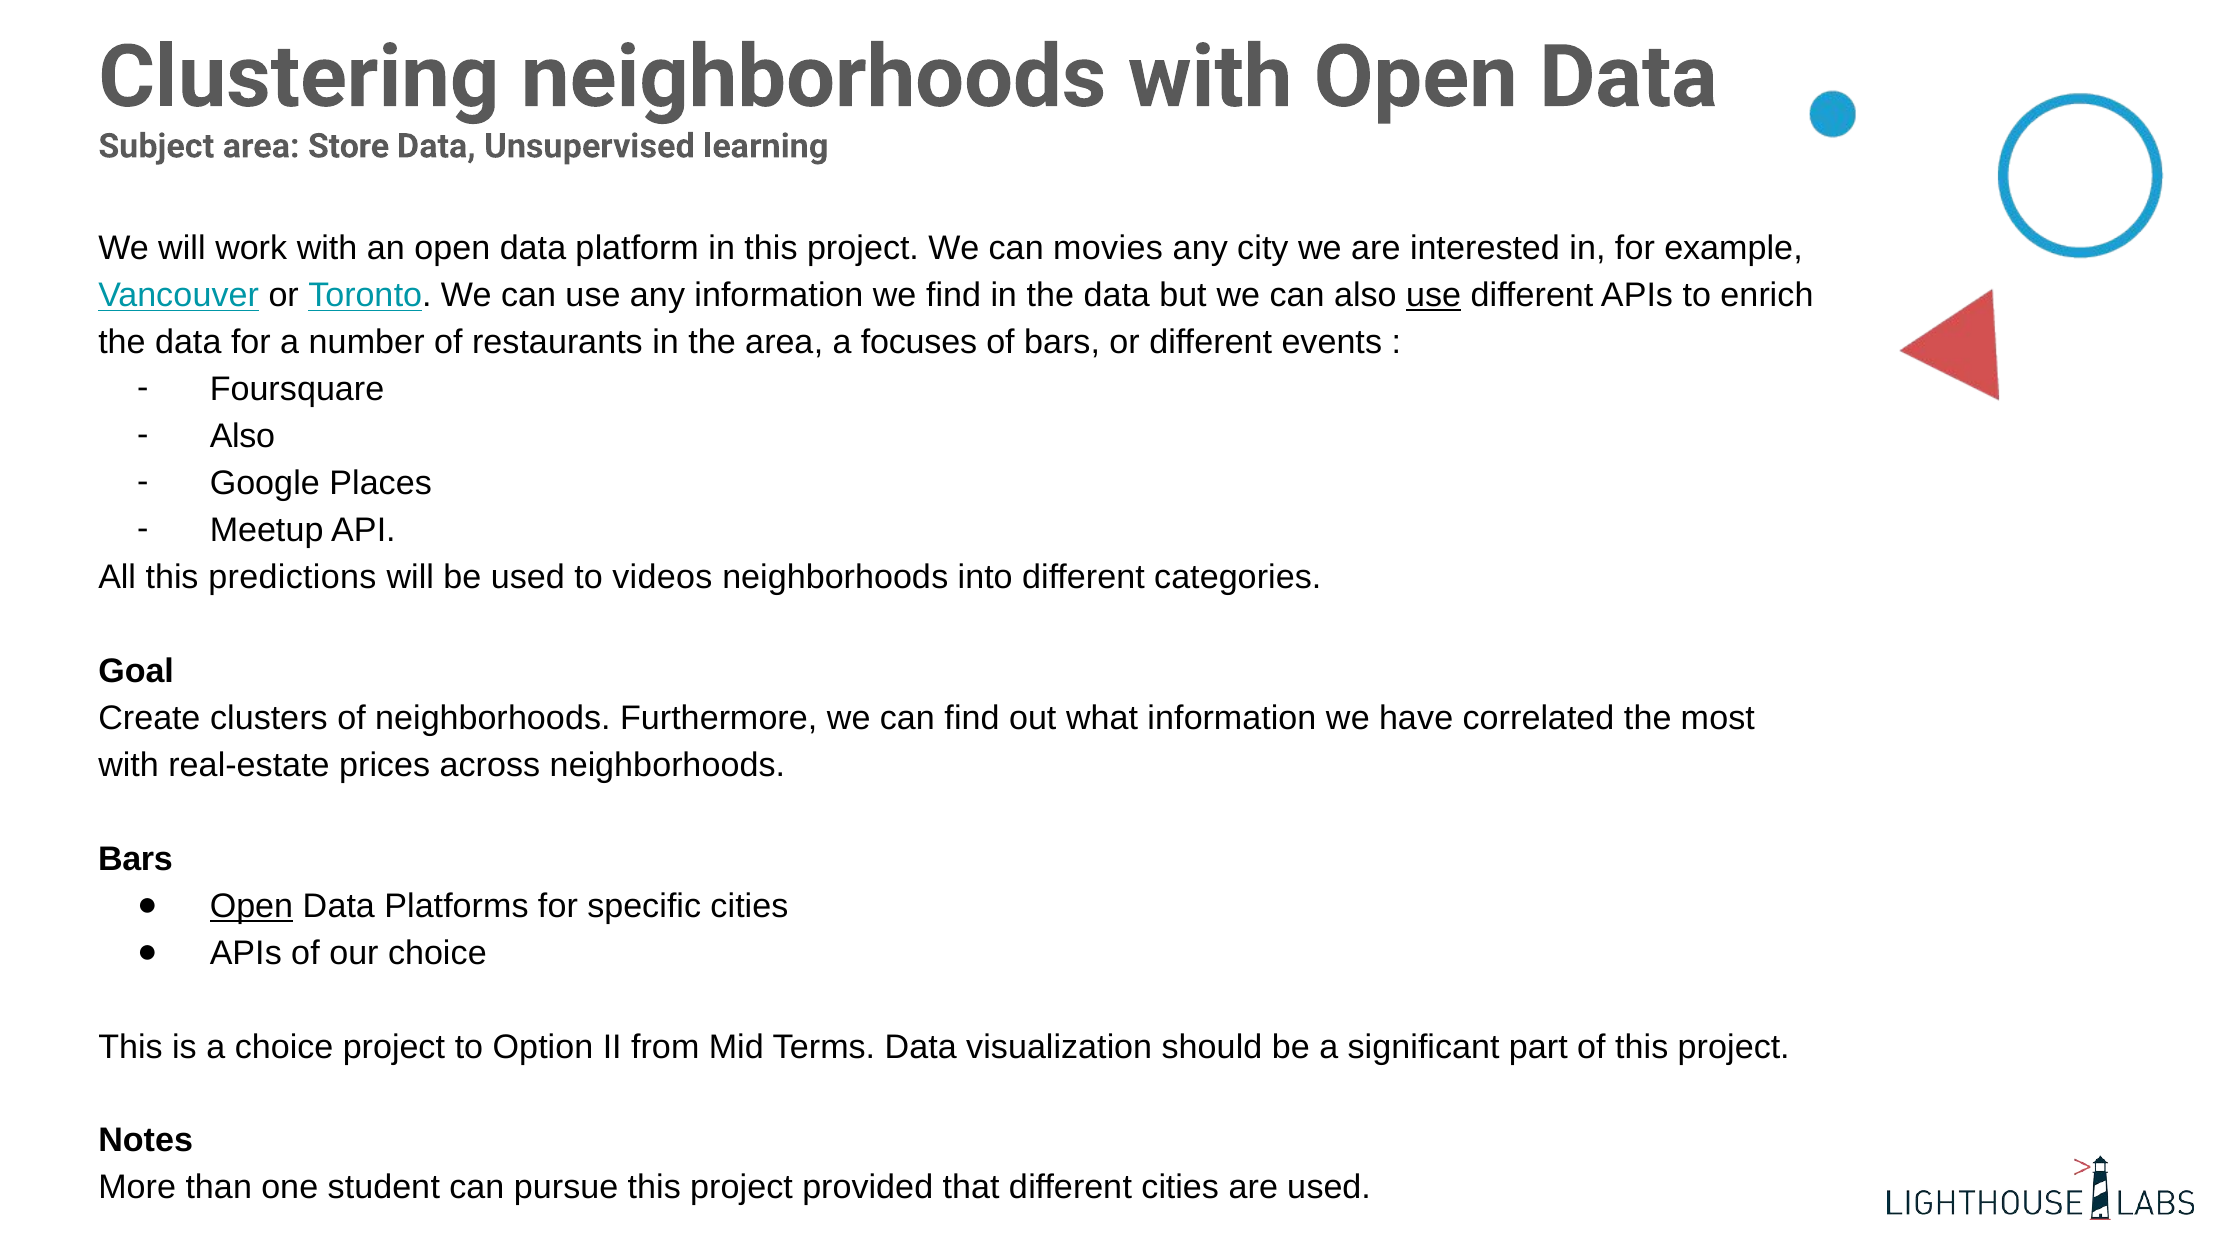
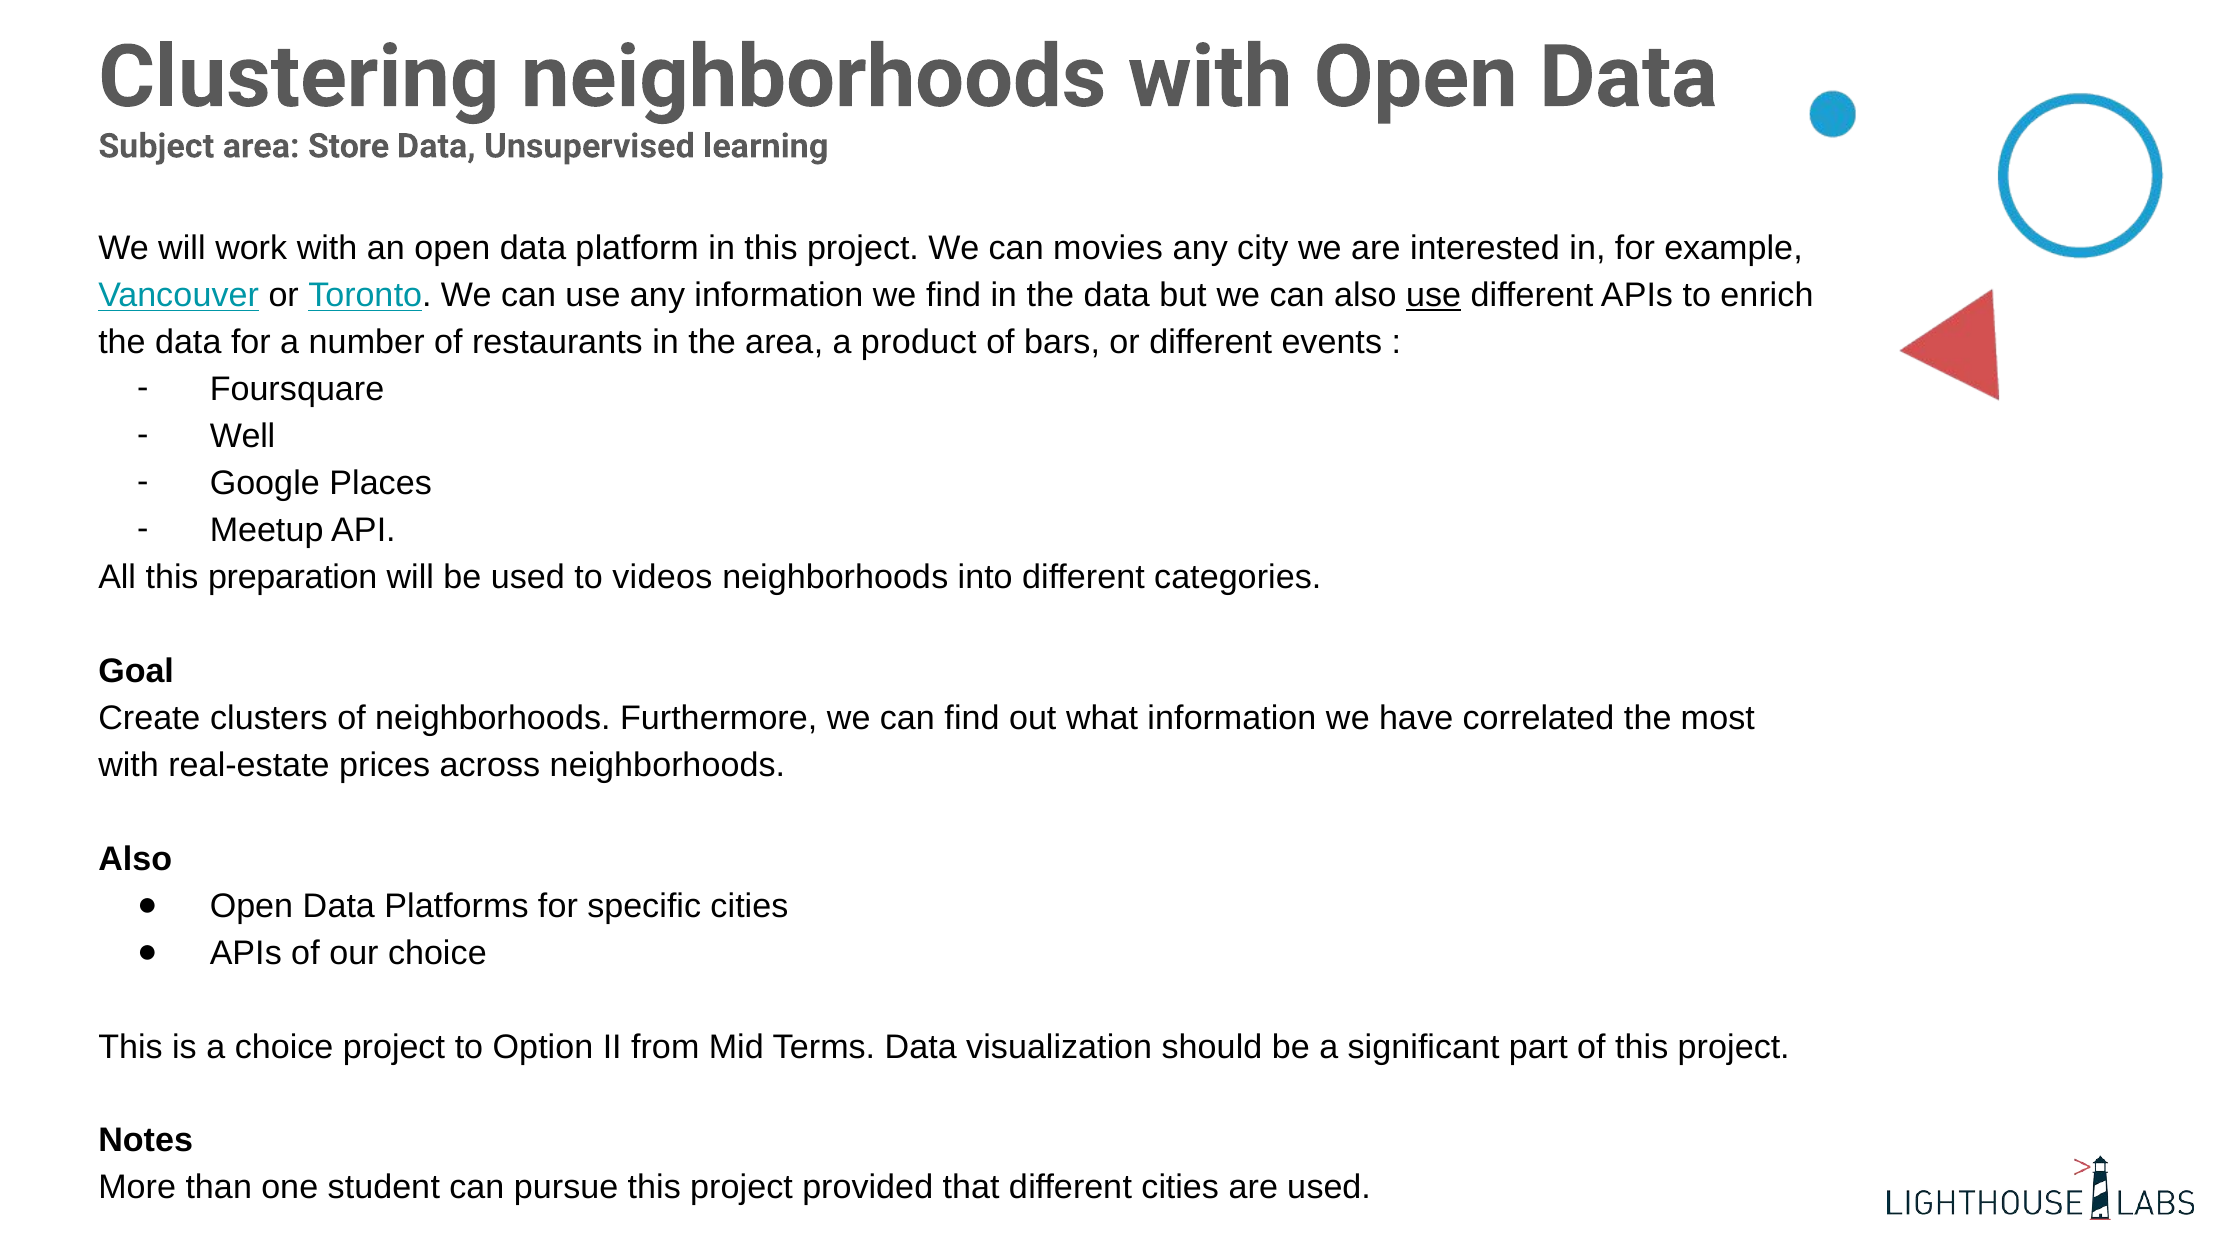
focuses: focuses -> product
Also at (242, 437): Also -> Well
predictions: predictions -> preparation
Bars at (135, 859): Bars -> Also
Open at (251, 906) underline: present -> none
